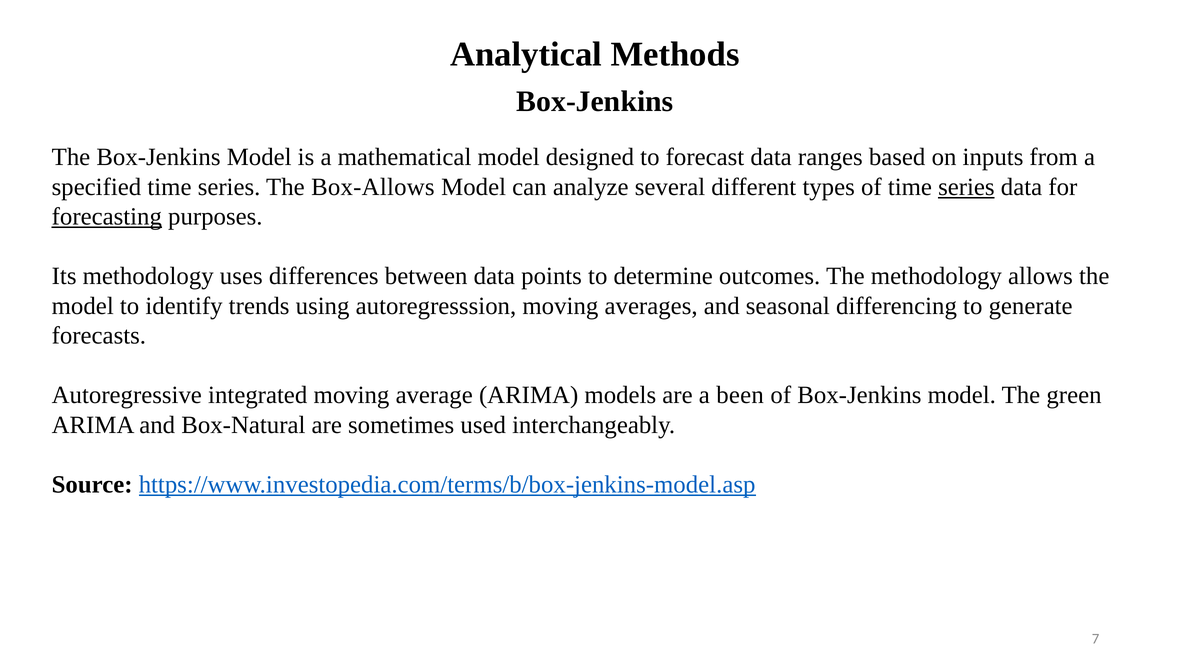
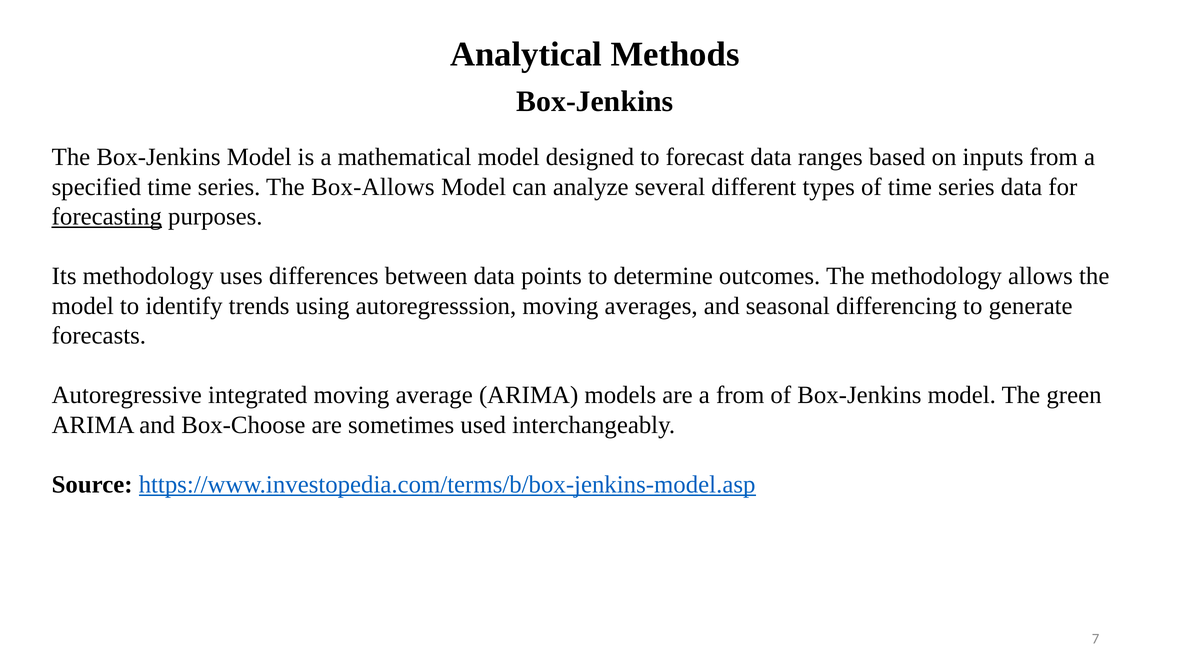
series at (966, 187) underline: present -> none
a been: been -> from
Box-Natural: Box-Natural -> Box-Choose
